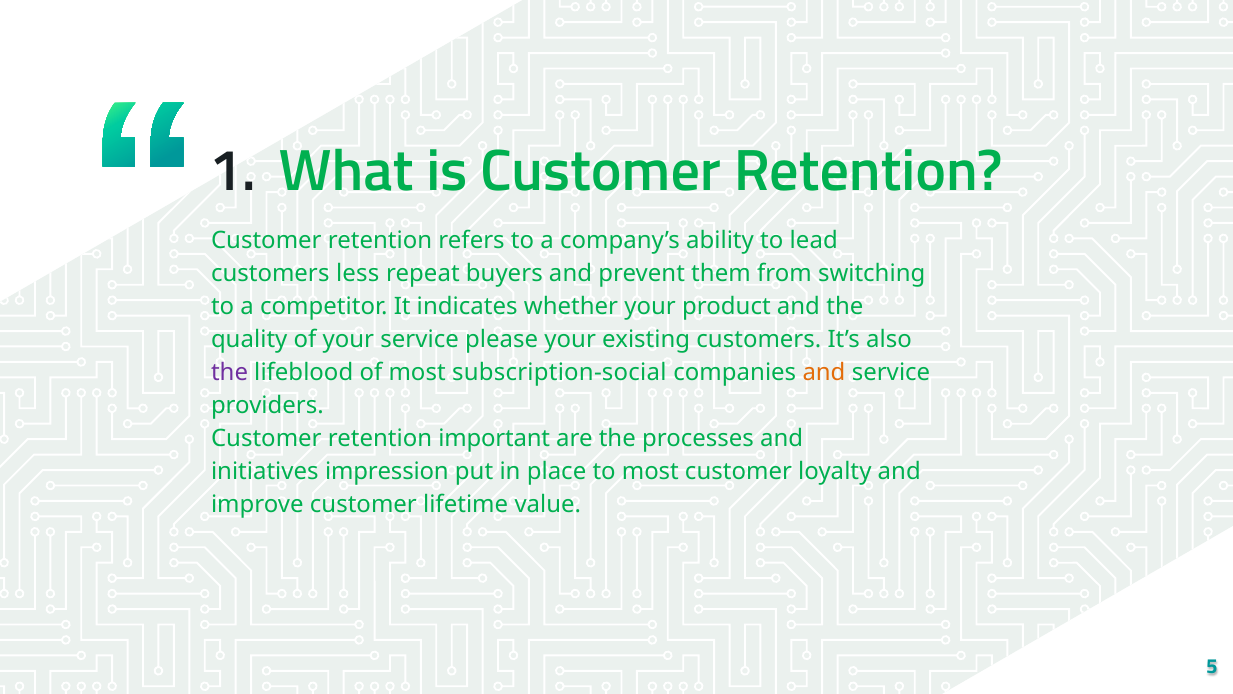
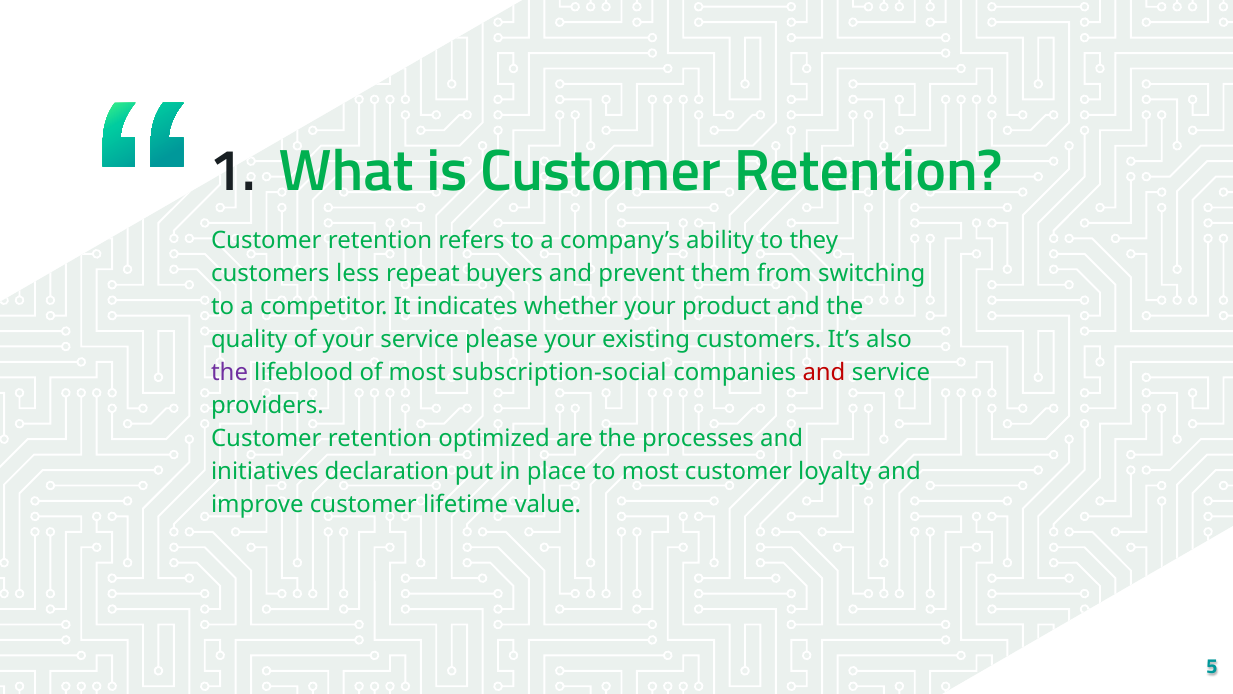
lead: lead -> they
and at (824, 372) colour: orange -> red
important: important -> optimized
impression: impression -> declaration
